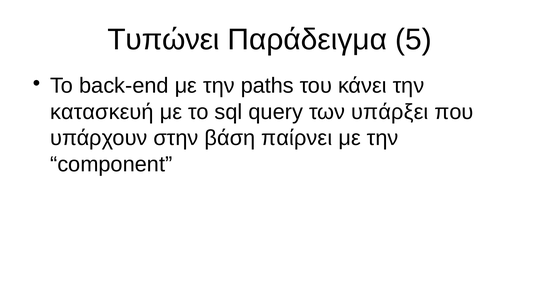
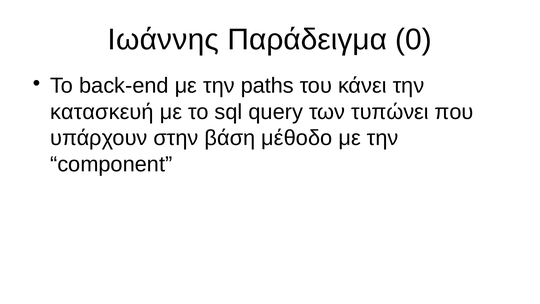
Τυπώνει: Τυπώνει -> Ιωάννης
5: 5 -> 0
υπάρξει: υπάρξει -> τυπώνει
παίρνει: παίρνει -> μέθοδο
